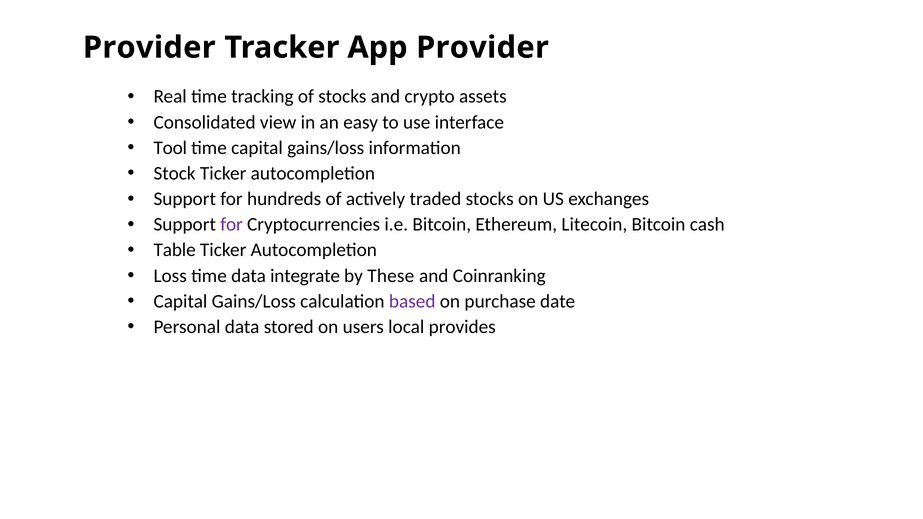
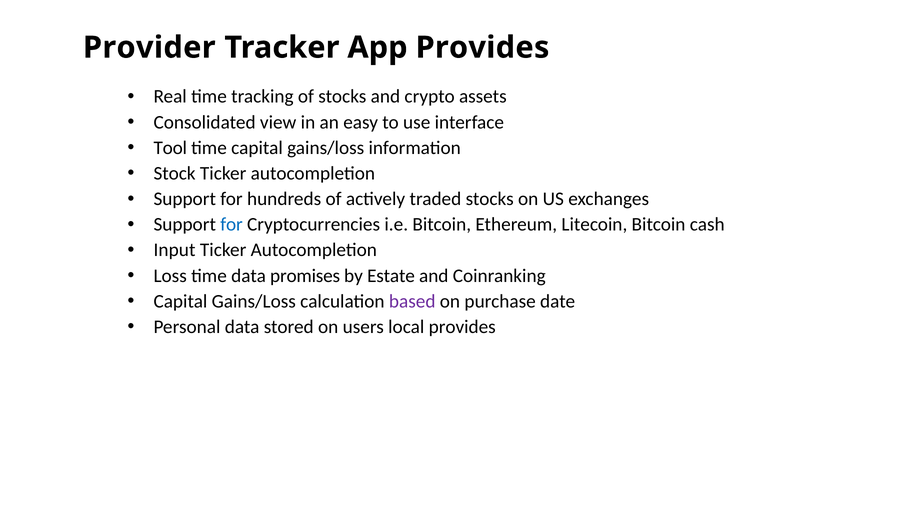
App Provider: Provider -> Provides
for at (232, 225) colour: purple -> blue
Table: Table -> Input
integrate: integrate -> promises
These: These -> Estate
